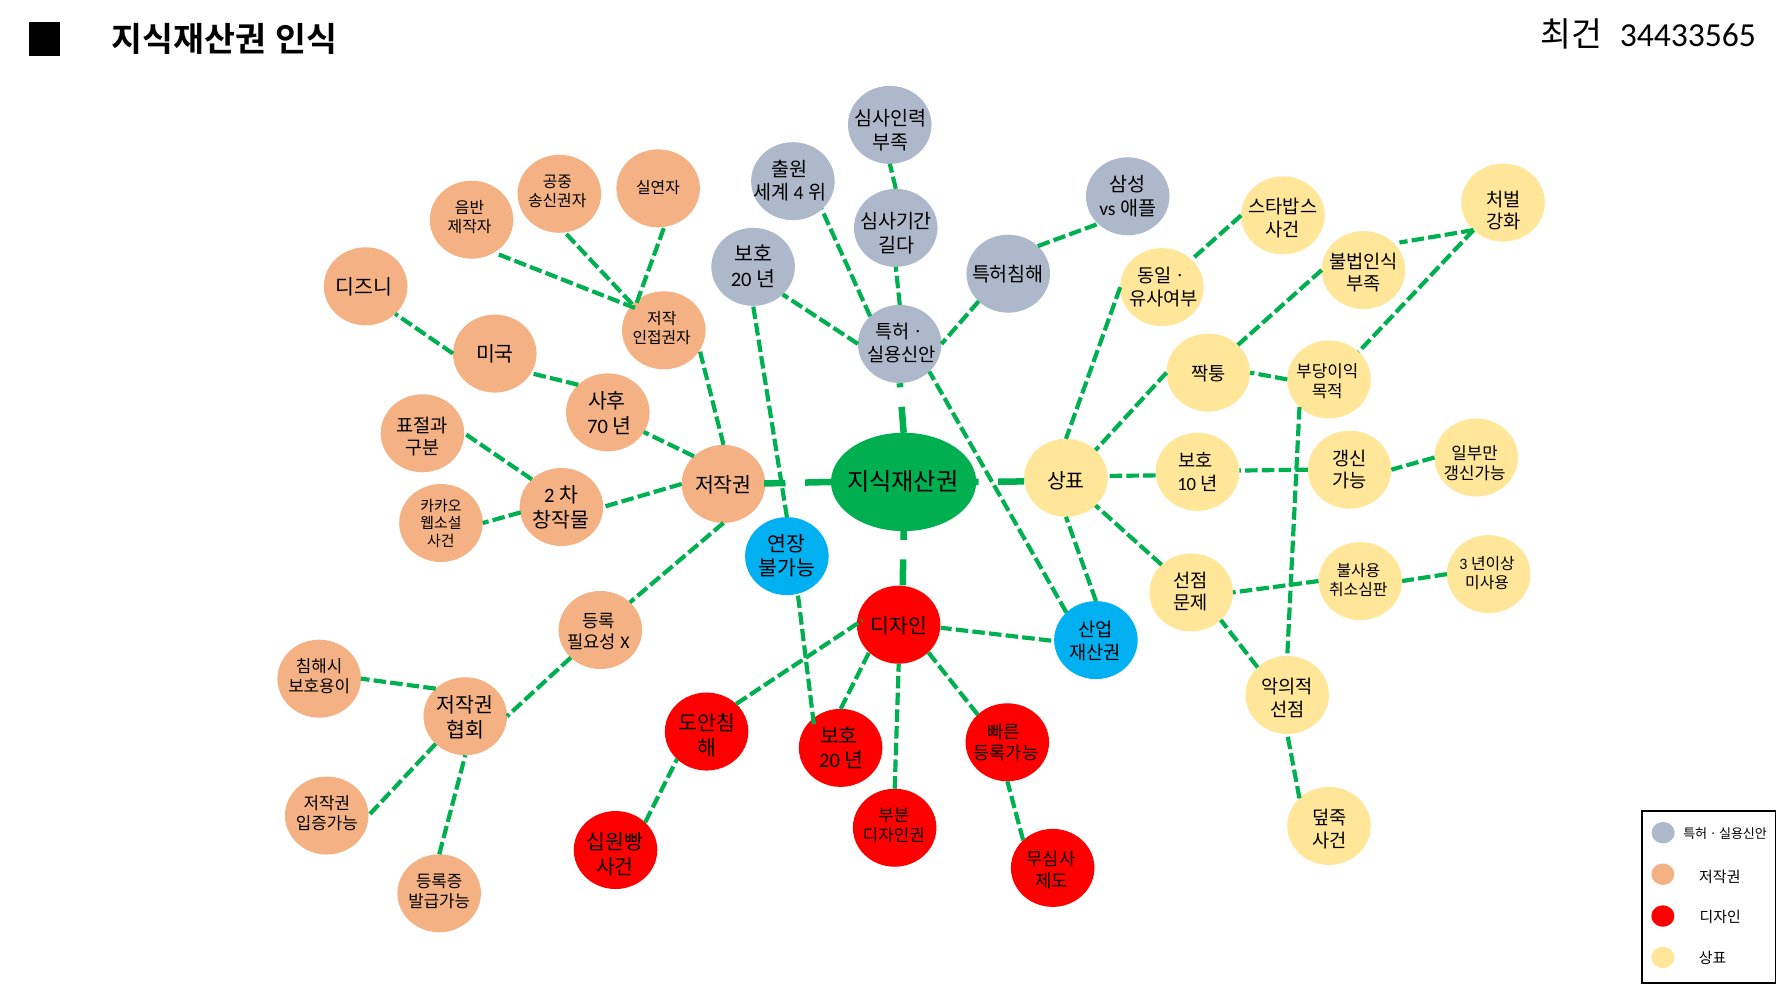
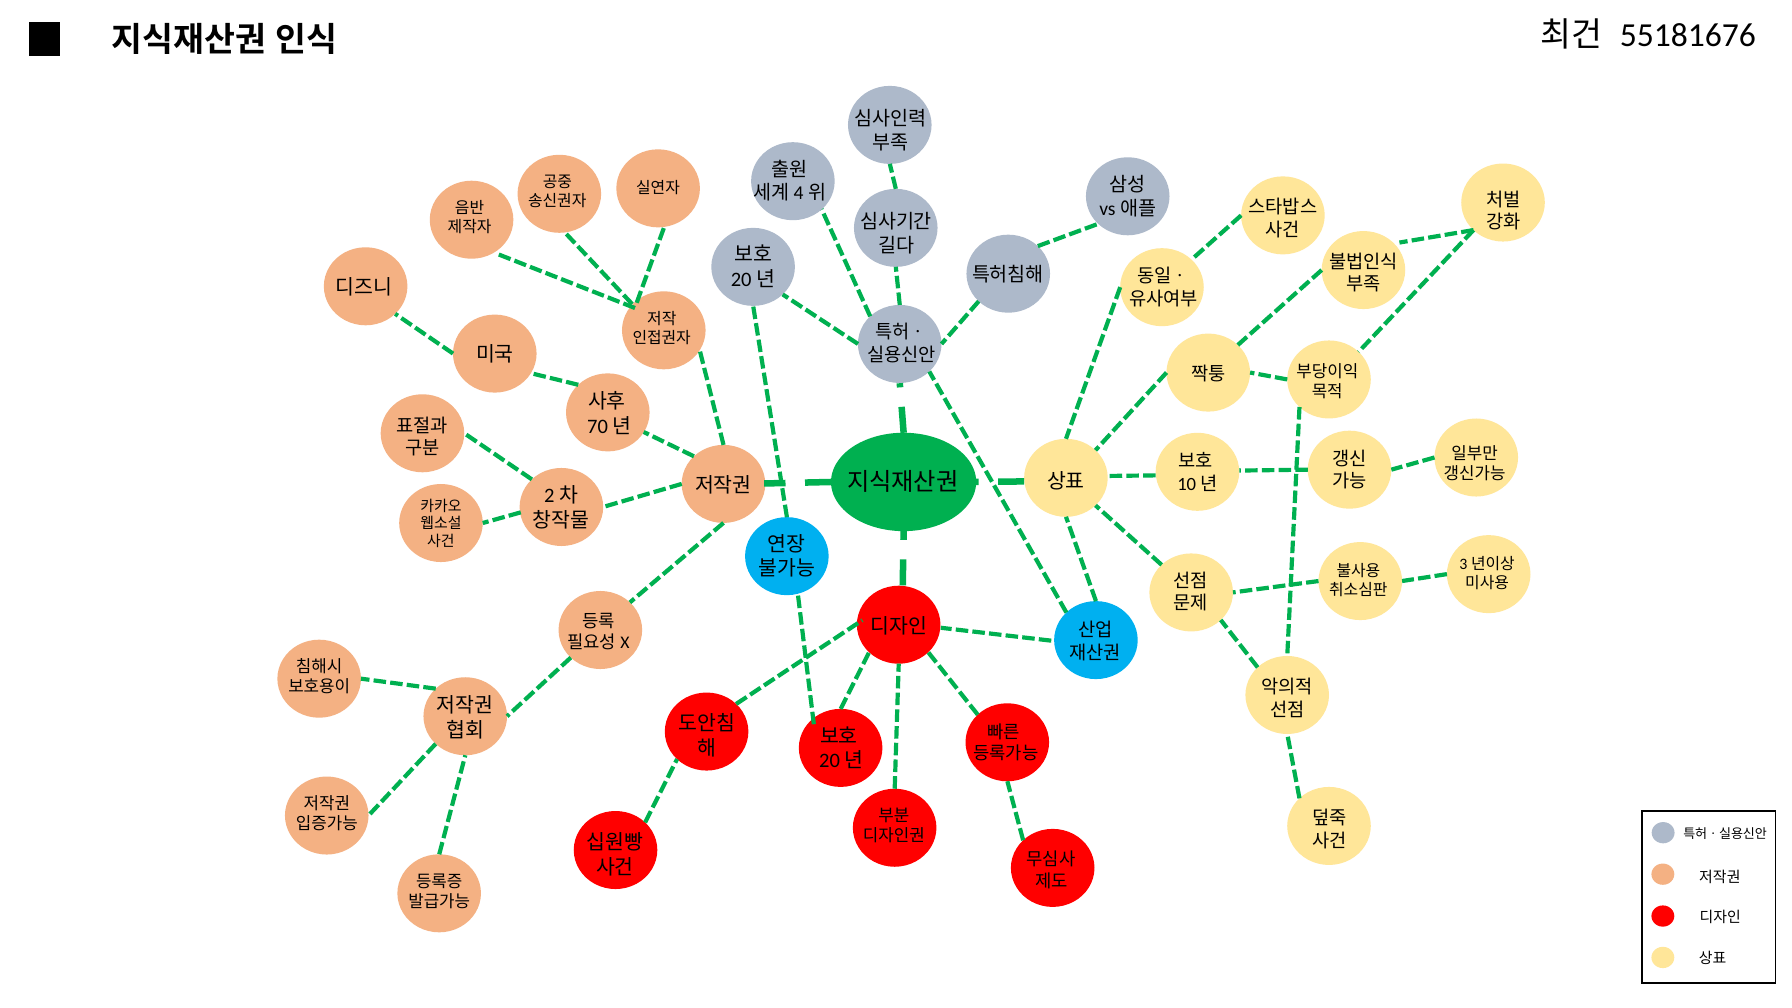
34433565: 34433565 -> 55181676
